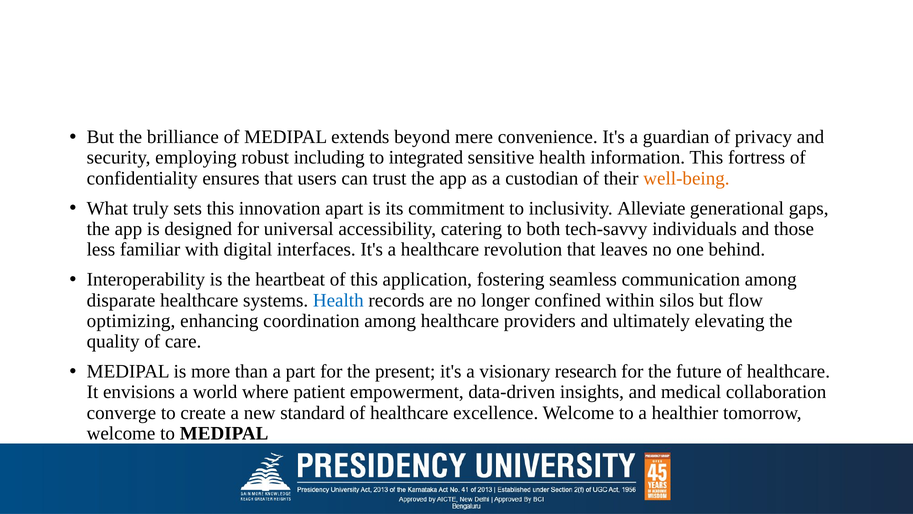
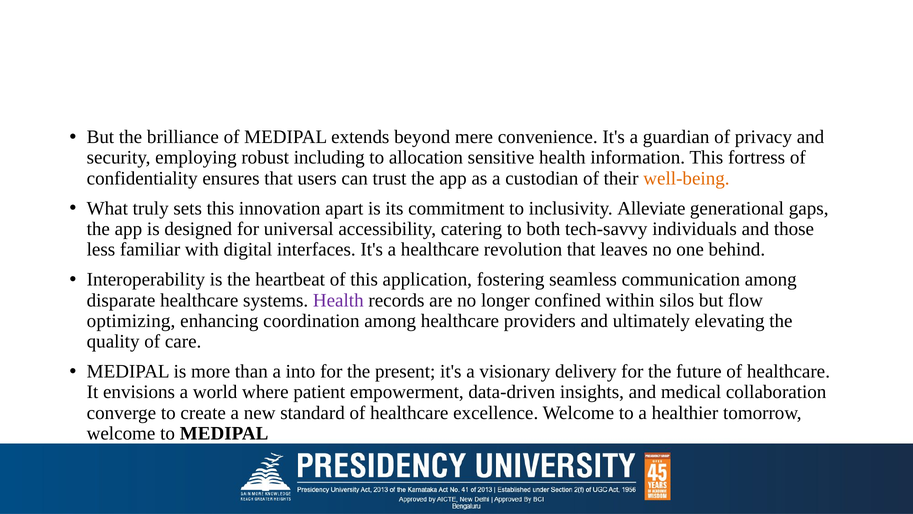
integrated: integrated -> allocation
Health at (338, 300) colour: blue -> purple
part: part -> into
research: research -> delivery
